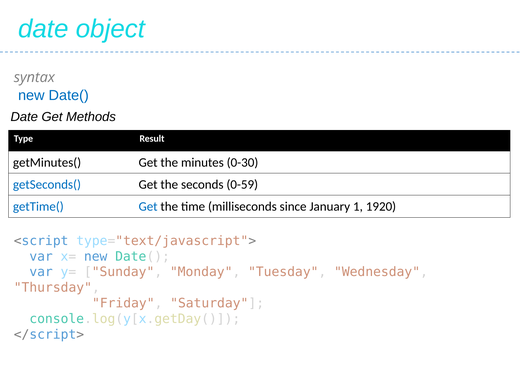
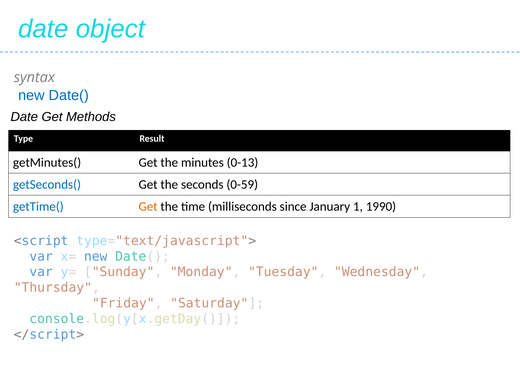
0-30: 0-30 -> 0-13
Get at (148, 207) colour: blue -> orange
1920: 1920 -> 1990
